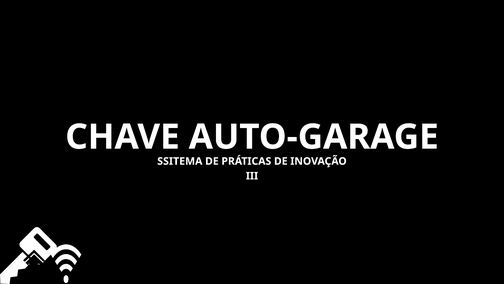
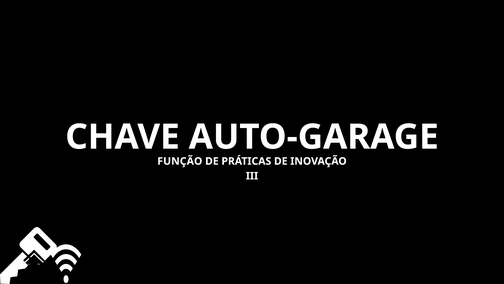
SSITEMA: SSITEMA -> FUNÇÃO
